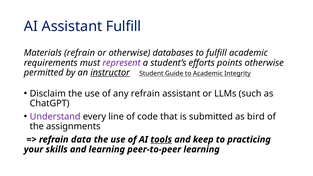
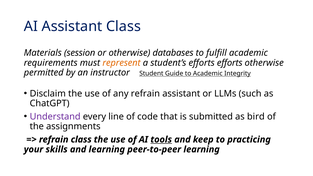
Assistant Fulfill: Fulfill -> Class
Materials refrain: refrain -> session
represent colour: purple -> orange
efforts points: points -> efforts
instructor underline: present -> none
refrain data: data -> class
